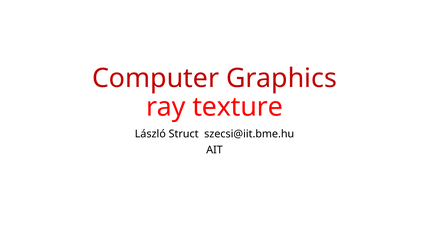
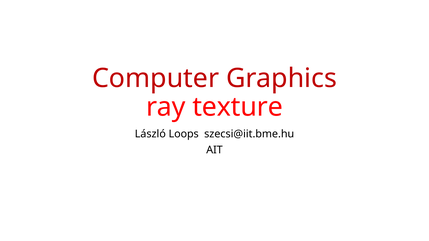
Struct: Struct -> Loops
